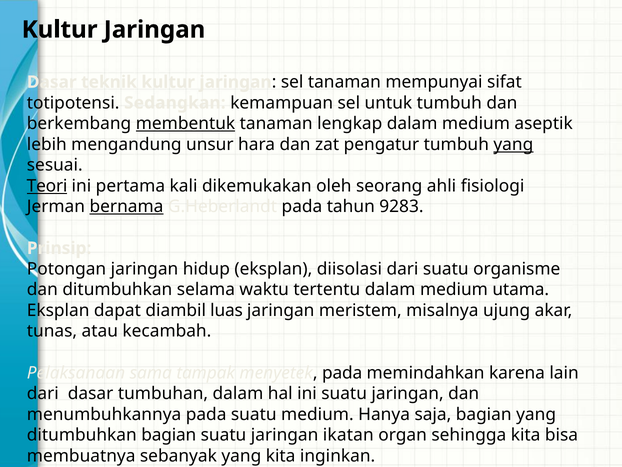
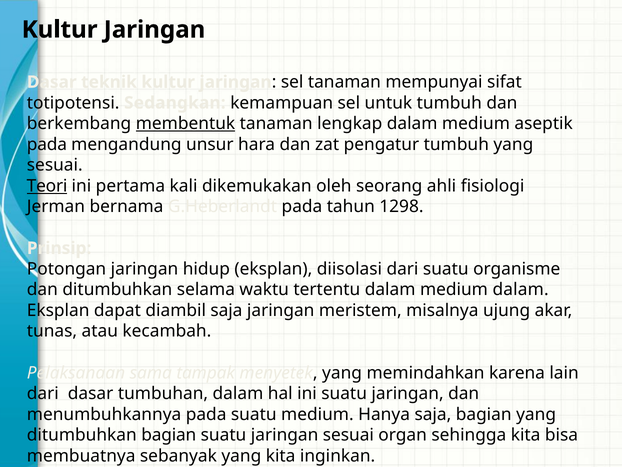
lebih at (47, 144): lebih -> pada
yang at (513, 144) underline: present -> none
bernama underline: present -> none
9283: 9283 -> 1298
medium utama: utama -> dalam
diambil luas: luas -> saja
menyetek pada: pada -> yang
jaringan ikatan: ikatan -> sesuai
